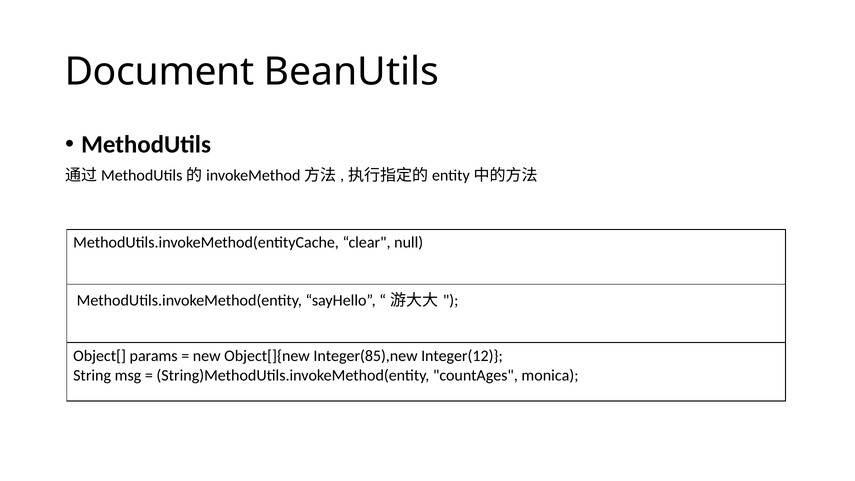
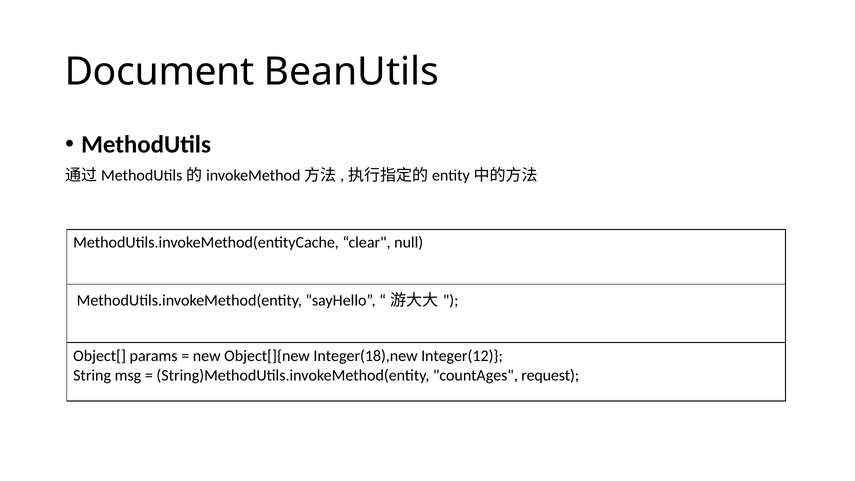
Integer(85),new: Integer(85),new -> Integer(18),new
monica: monica -> request
